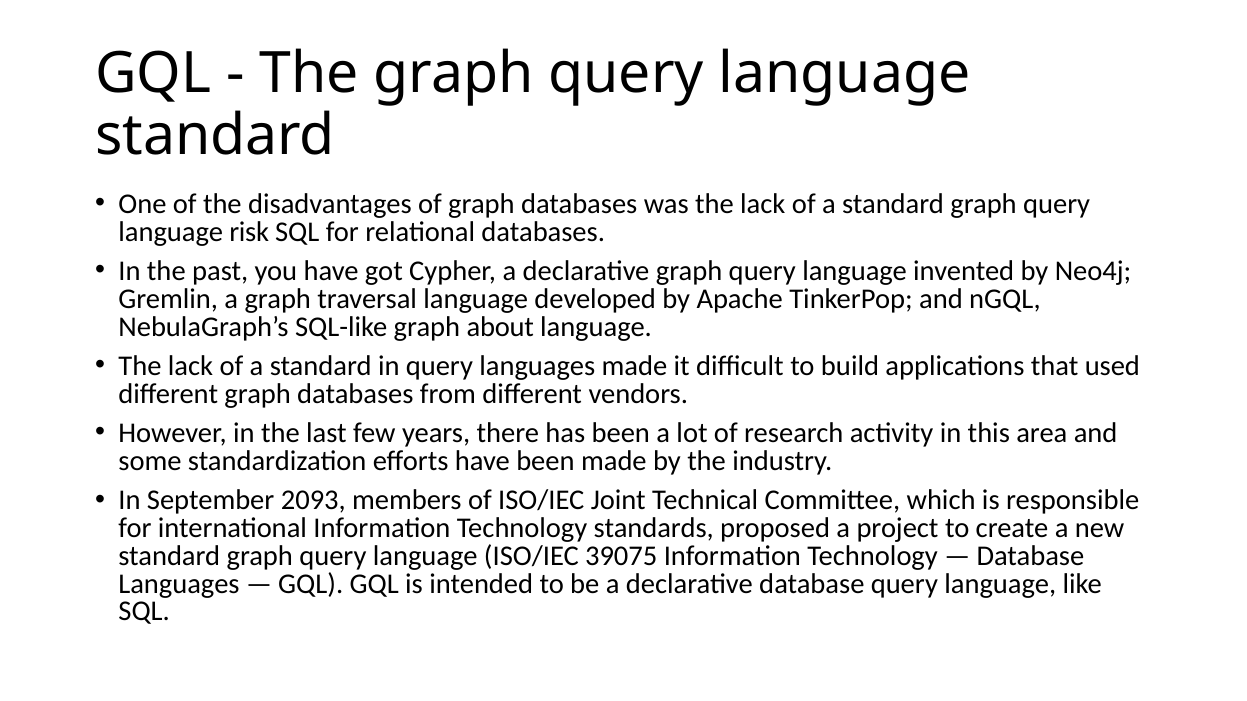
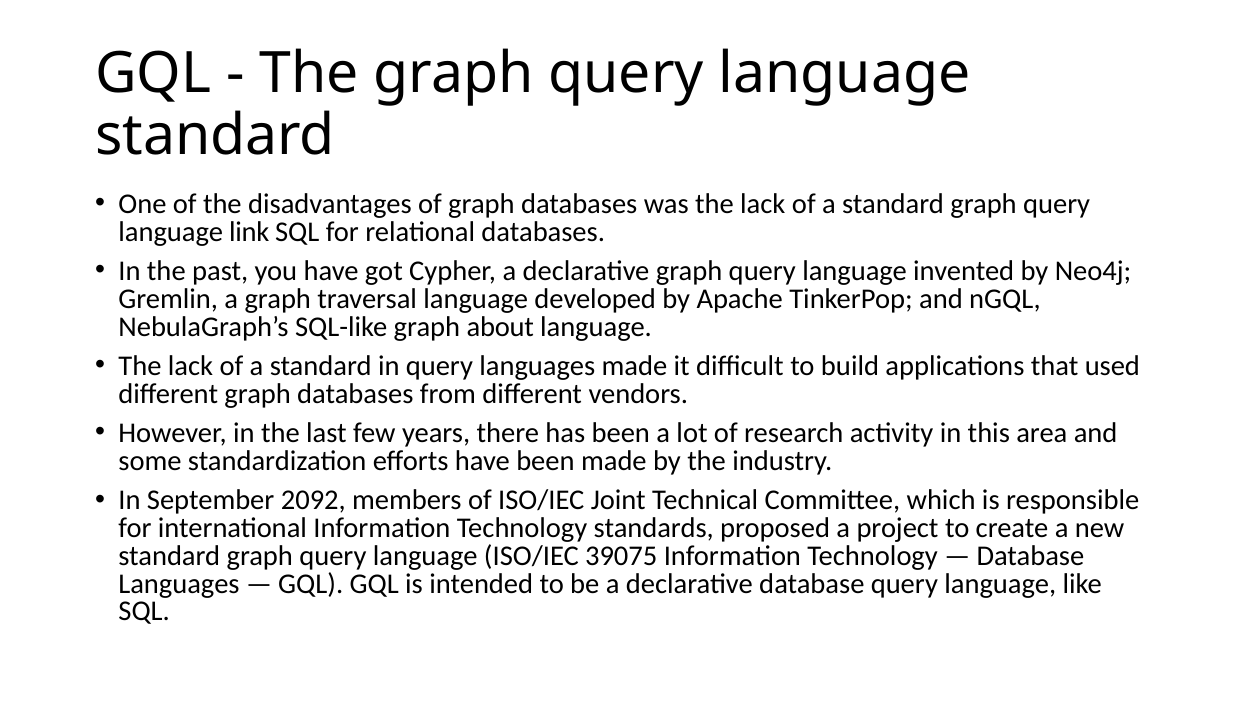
risk: risk -> link
2093: 2093 -> 2092
